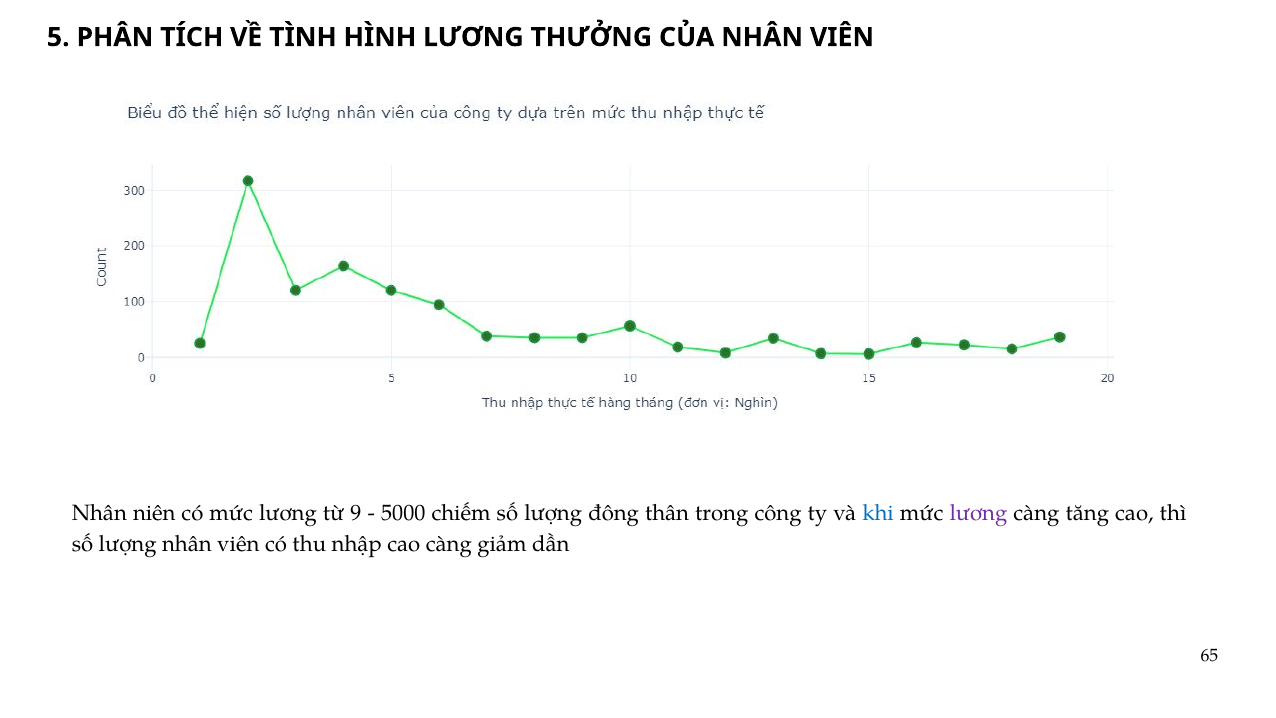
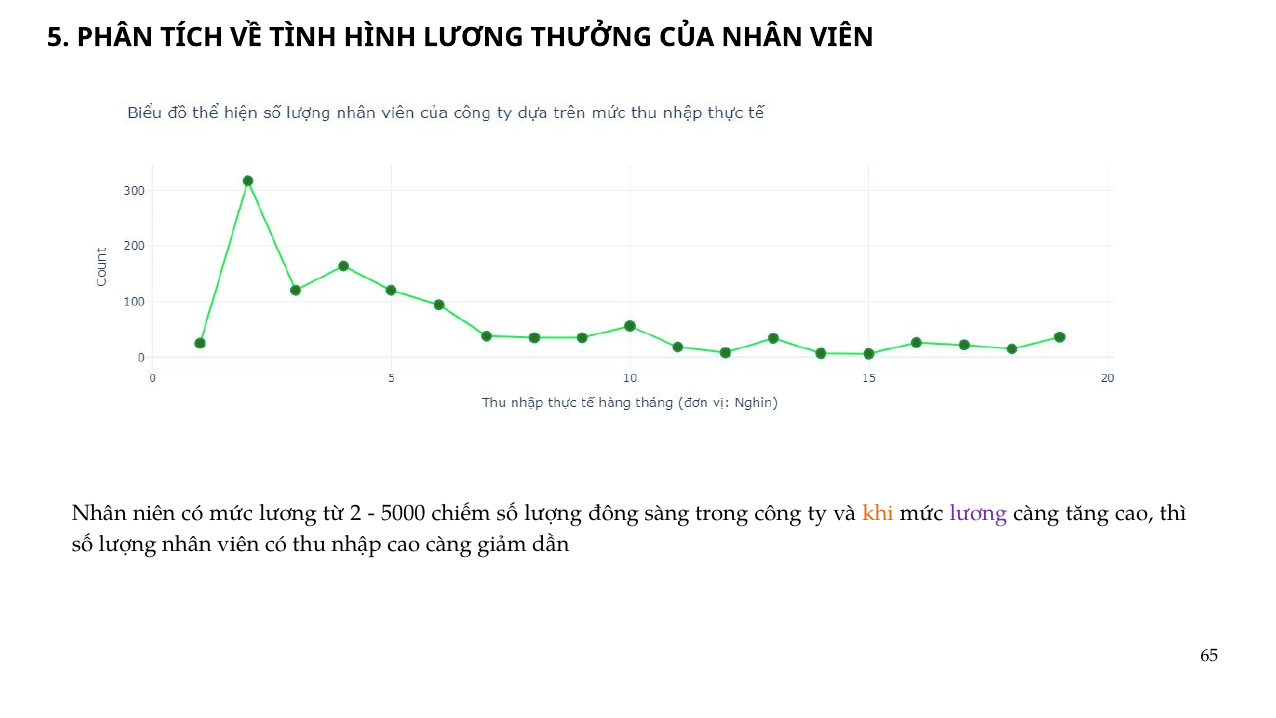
9: 9 -> 2
thân: thân -> sàng
khi colour: blue -> orange
